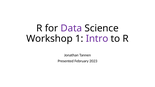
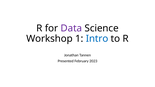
Intro colour: purple -> blue
